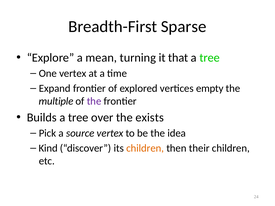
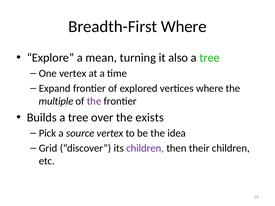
Breadth-First Sparse: Sparse -> Where
that: that -> also
vertices empty: empty -> where
Kind: Kind -> Grid
children at (145, 148) colour: orange -> purple
